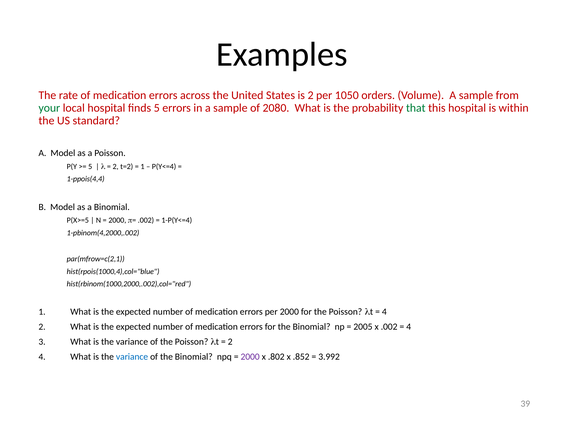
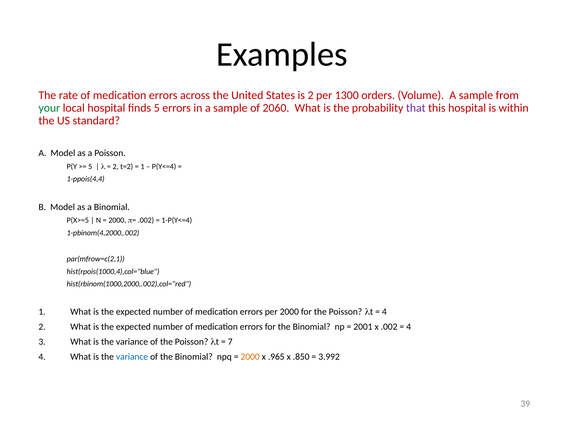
1050: 1050 -> 1300
2080: 2080 -> 2060
that colour: green -> purple
2005: 2005 -> 2001
2 at (230, 342): 2 -> 7
2000 at (250, 357) colour: purple -> orange
.802: .802 -> .965
.852: .852 -> .850
